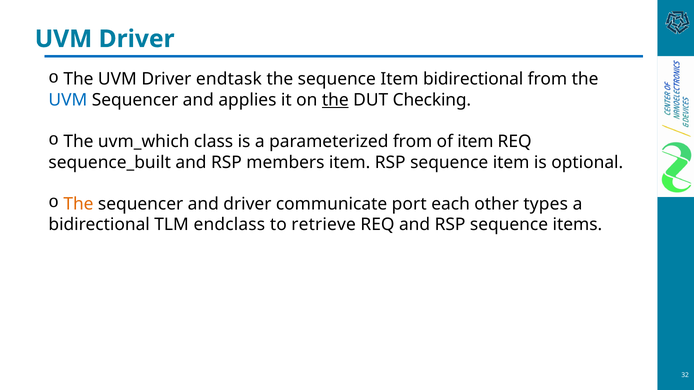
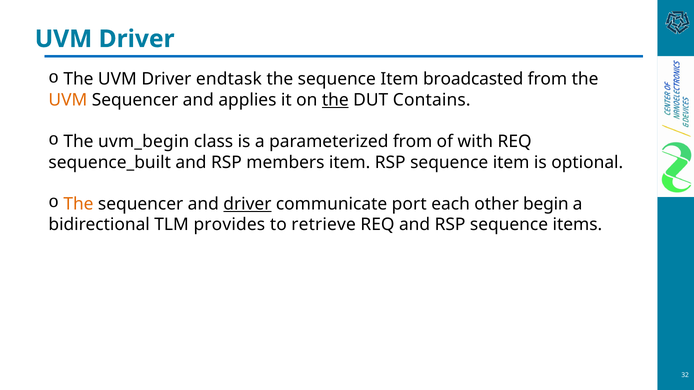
Item bidirectional: bidirectional -> broadcasted
UVM at (68, 100) colour: blue -> orange
Checking: Checking -> Contains
uvm_which: uvm_which -> uvm_begin
of item: item -> with
driver at (247, 204) underline: none -> present
types: types -> begin
endclass: endclass -> provides
